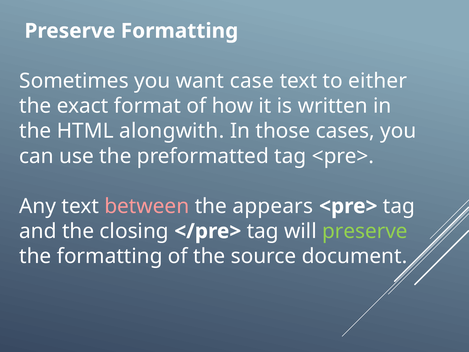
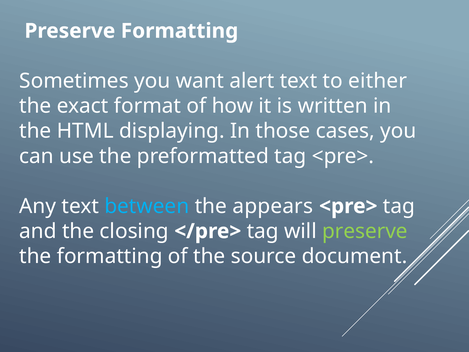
case: case -> alert
alongwith: alongwith -> displaying
between colour: pink -> light blue
